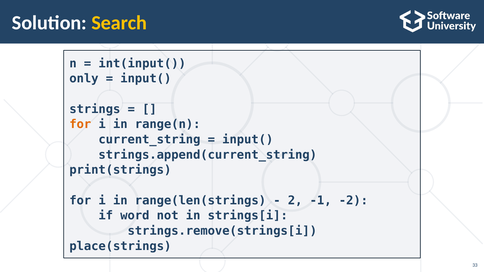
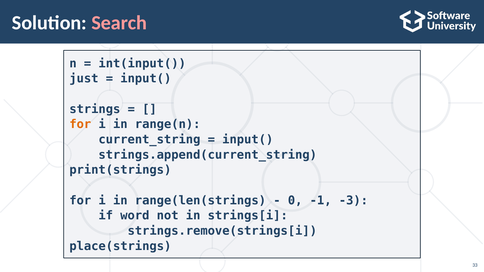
Search colour: yellow -> pink
only: only -> just
2: 2 -> 0
-2: -2 -> -3
